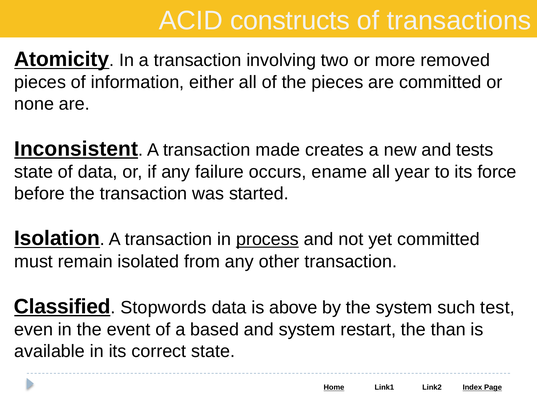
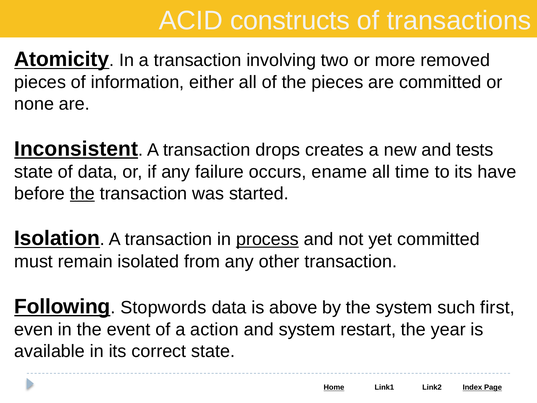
made: made -> drops
year: year -> time
force: force -> have
the at (82, 193) underline: none -> present
Classified: Classified -> Following
test: test -> first
based: based -> action
than: than -> year
